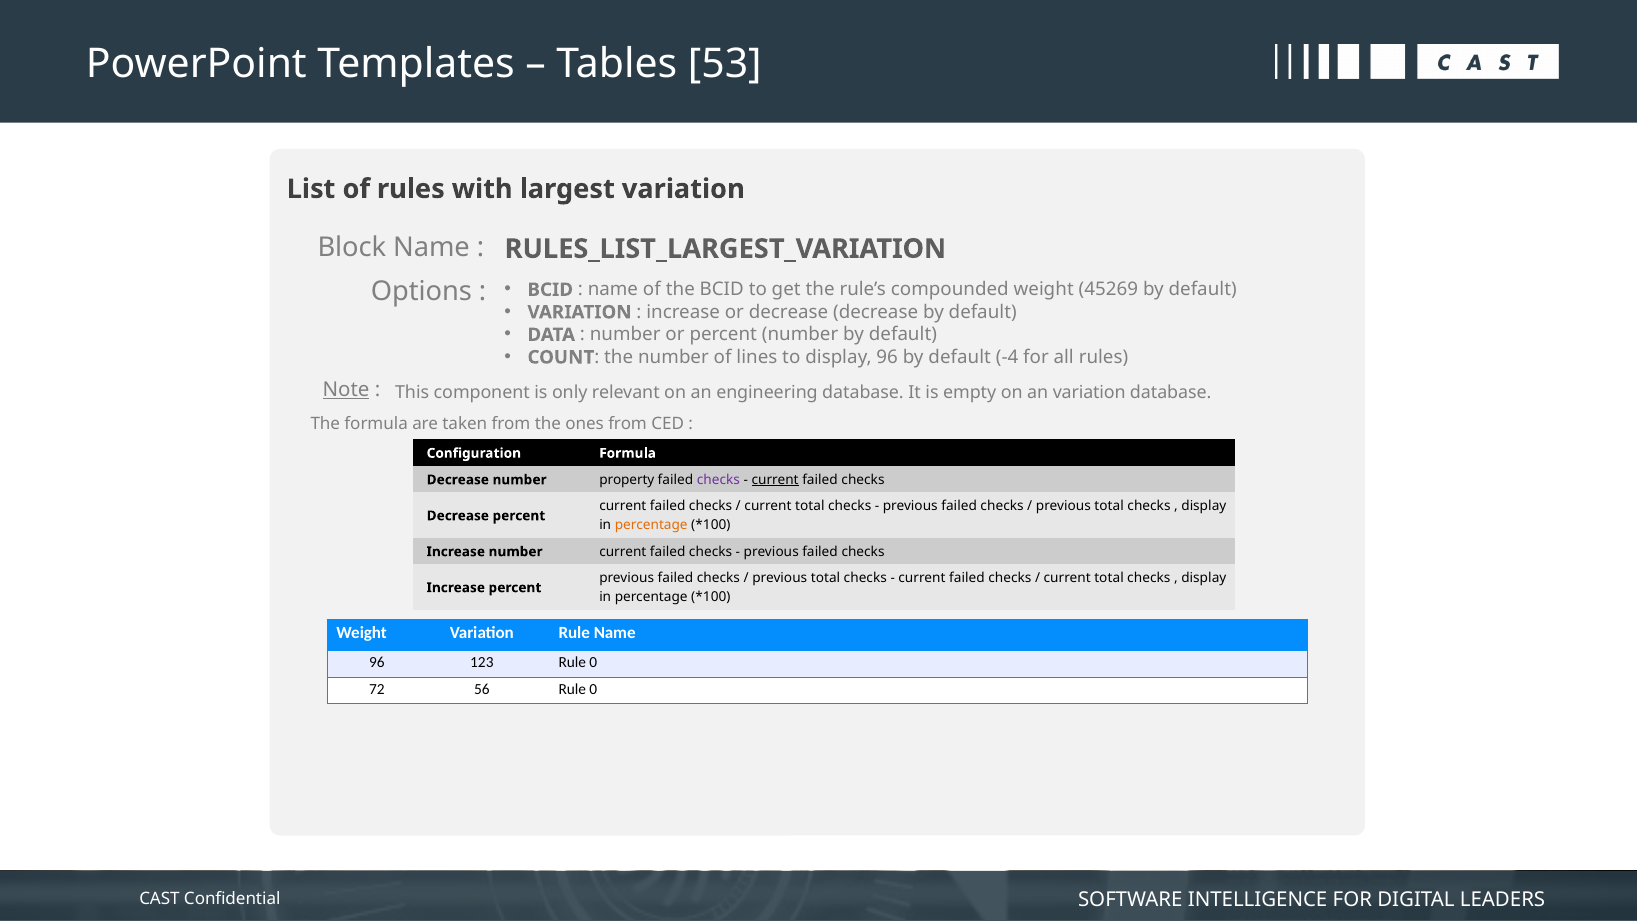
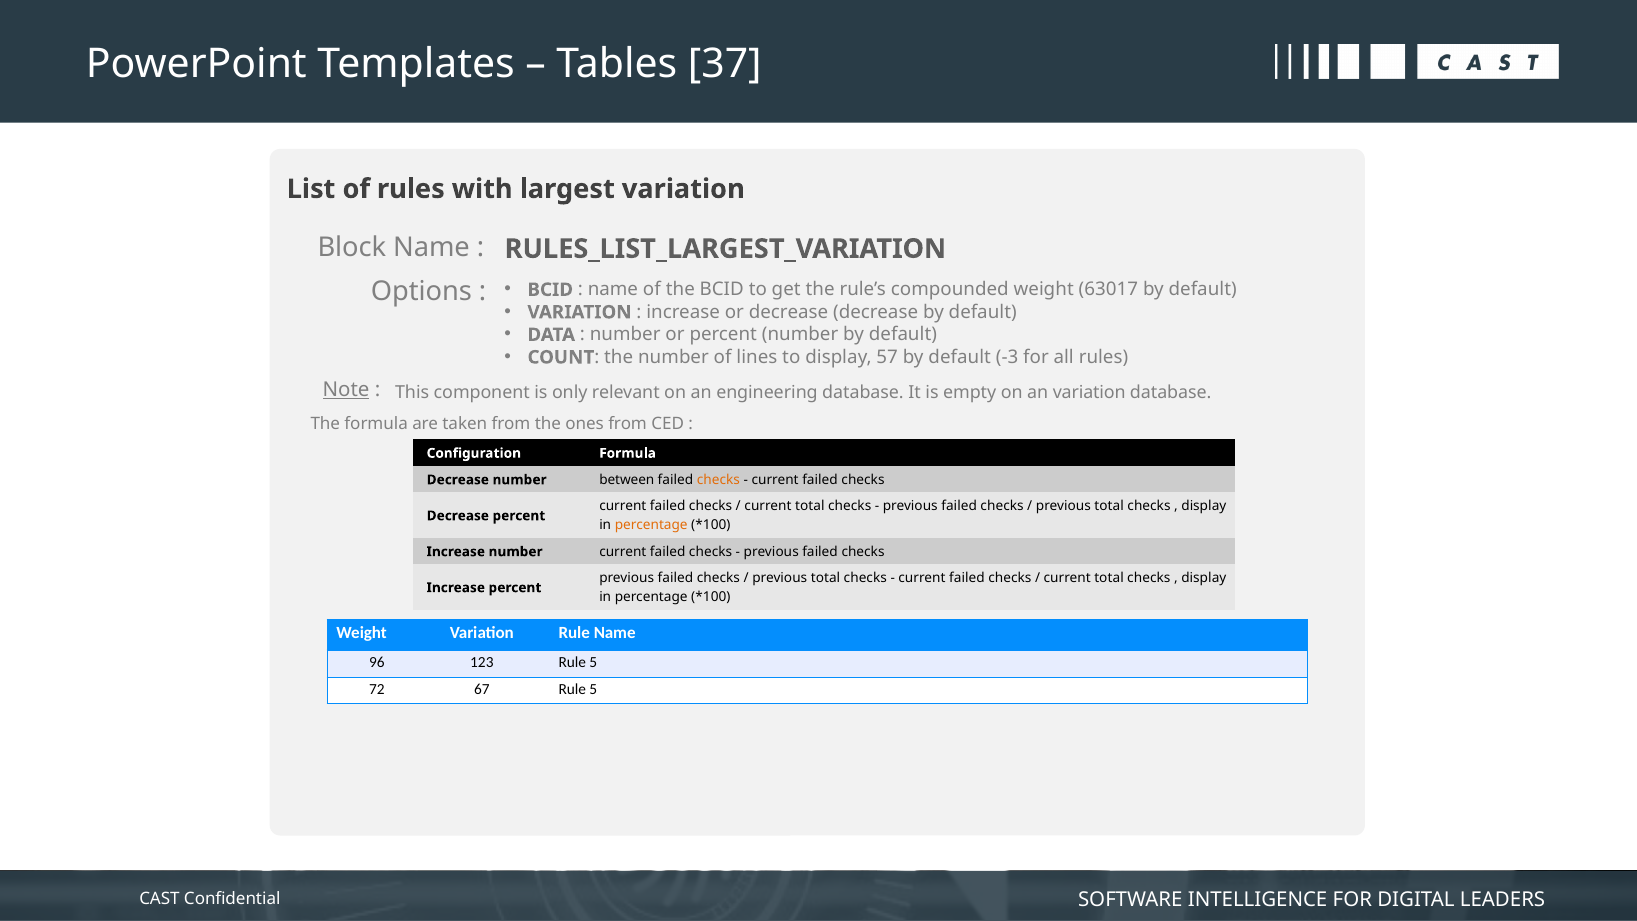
53: 53 -> 37
45269: 45269 -> 63017
display 96: 96 -> 57
-4: -4 -> -3
property: property -> between
checks at (718, 480) colour: purple -> orange
current at (775, 480) underline: present -> none
123 Rule 0: 0 -> 5
56: 56 -> 67
0 at (593, 689): 0 -> 5
